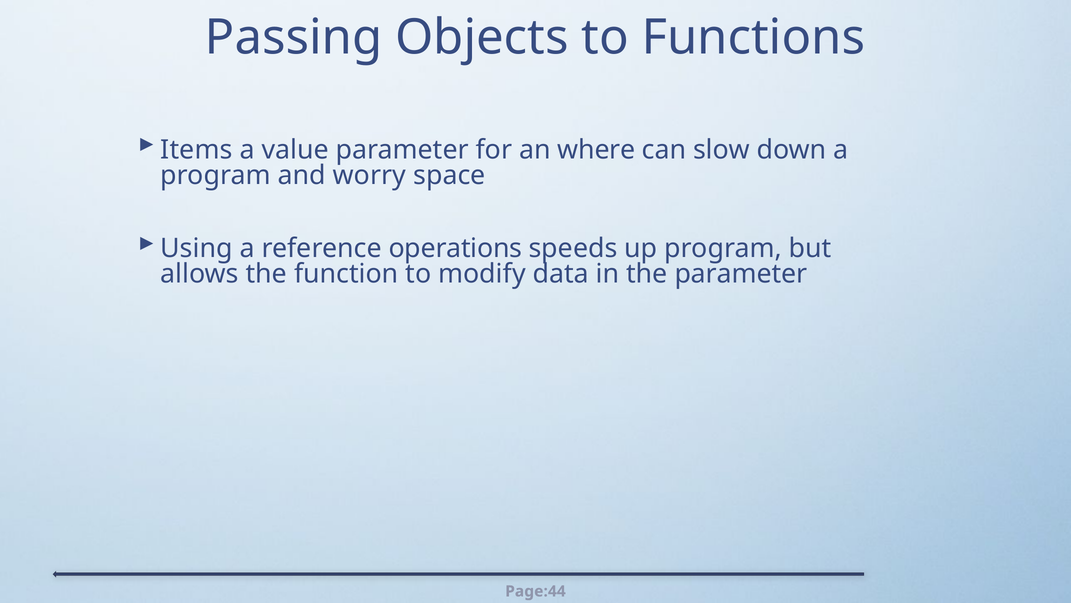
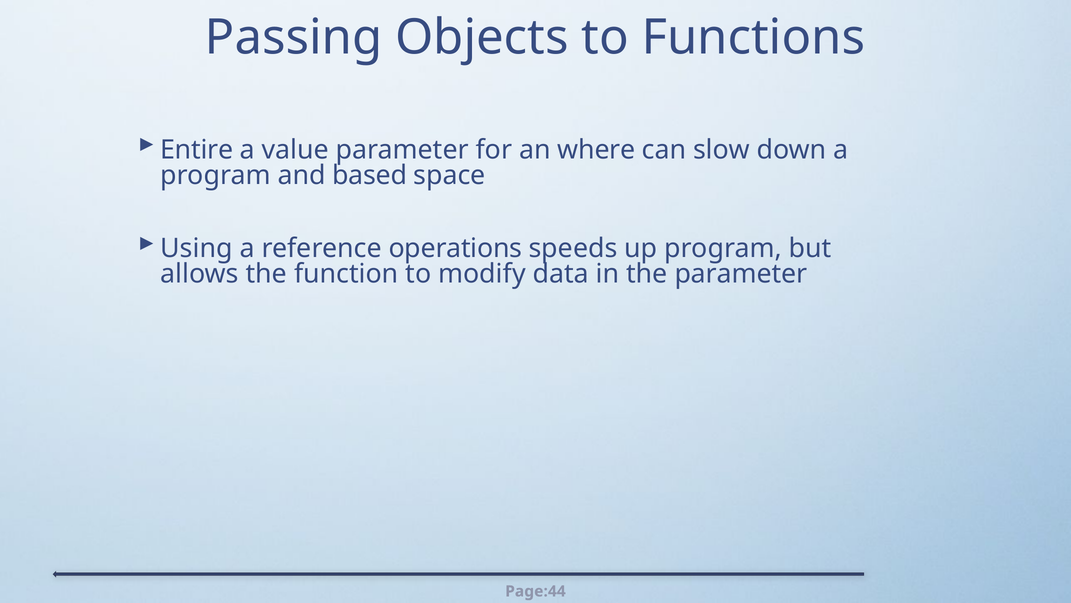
Items: Items -> Entire
worry: worry -> based
